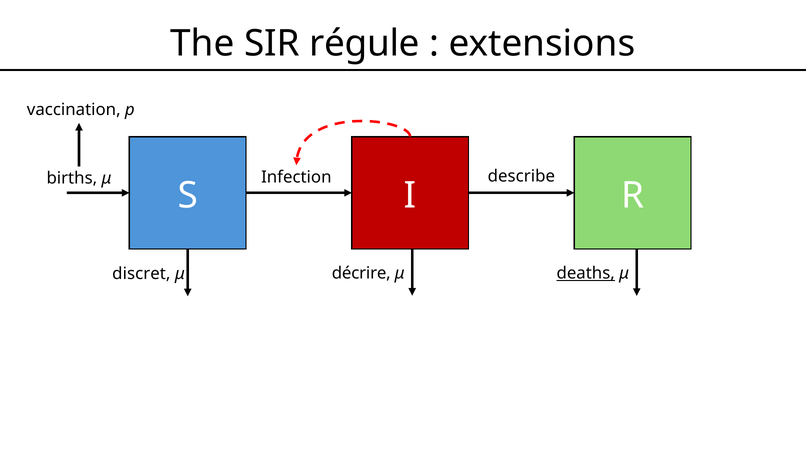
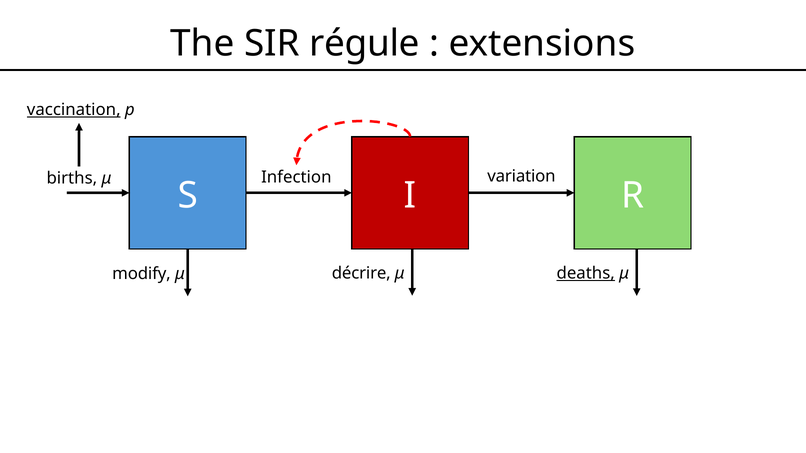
vaccination underline: none -> present
describe: describe -> variation
discret: discret -> modify
